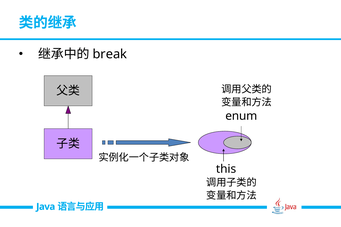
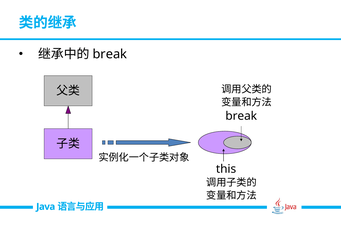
enum at (241, 116): enum -> break
